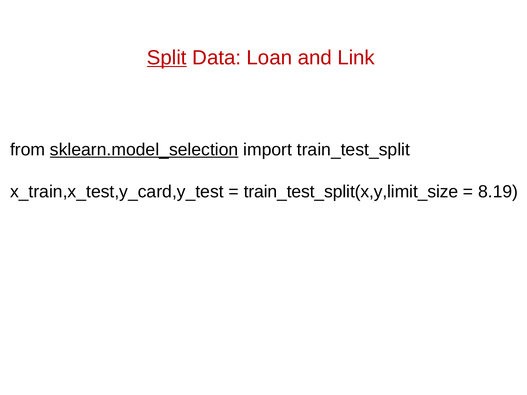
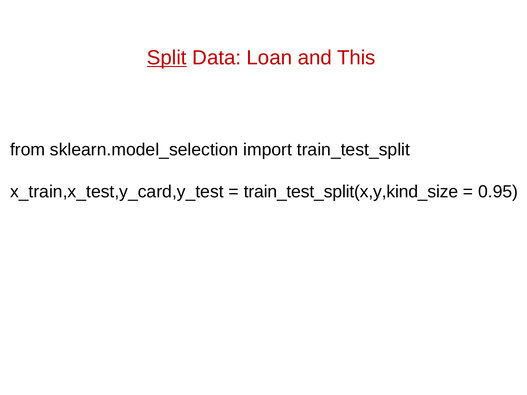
Link: Link -> This
sklearn.model_selection underline: present -> none
train_test_split(x,y,limit_size: train_test_split(x,y,limit_size -> train_test_split(x,y,kind_size
8.19: 8.19 -> 0.95
